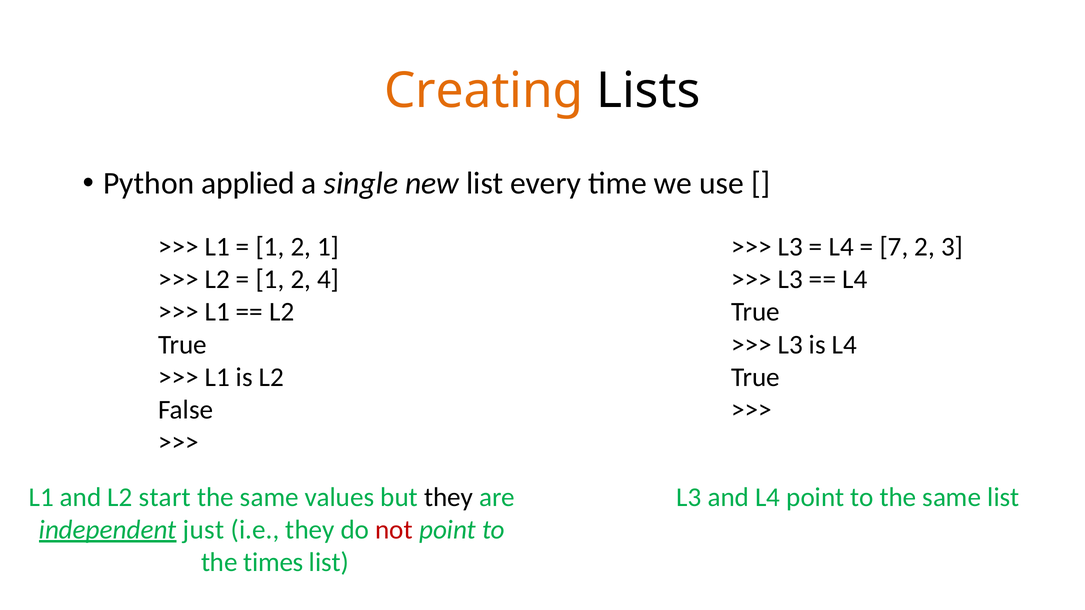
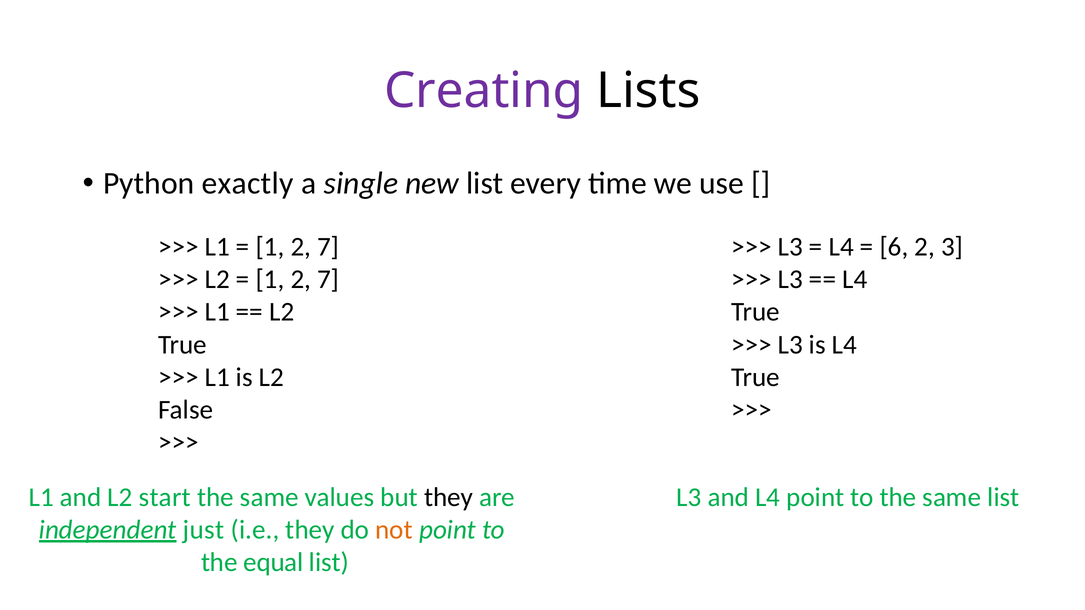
Creating colour: orange -> purple
applied: applied -> exactly
1 at (328, 247): 1 -> 7
7: 7 -> 6
4 at (328, 280): 4 -> 7
not colour: red -> orange
times: times -> equal
